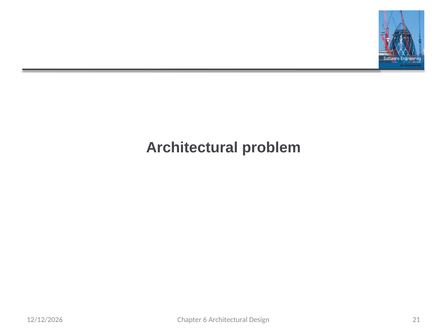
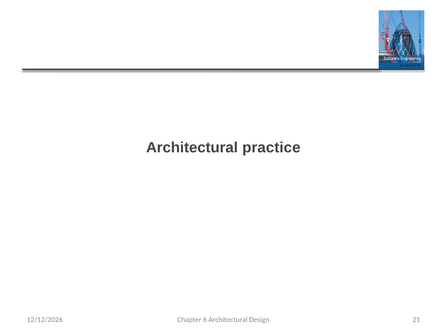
problem: problem -> practice
